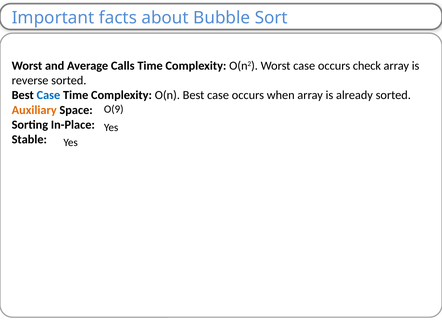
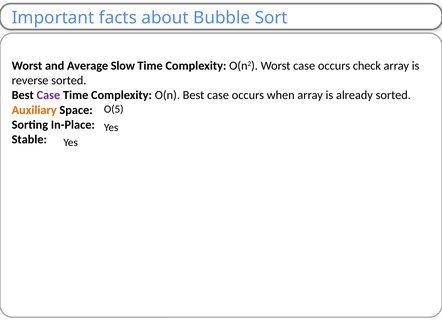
Calls: Calls -> Slow
Case at (48, 95) colour: blue -> purple
O(9: O(9 -> O(5
